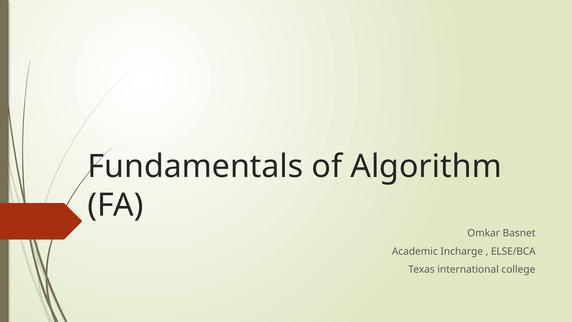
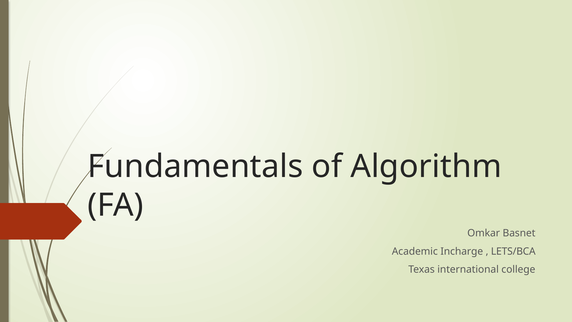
ELSE/BCA: ELSE/BCA -> LETS/BCA
